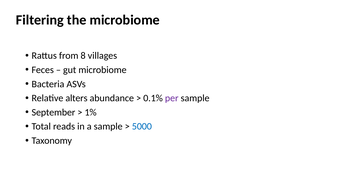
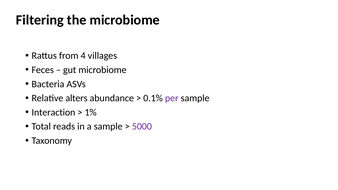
8: 8 -> 4
September: September -> Interaction
5000 colour: blue -> purple
